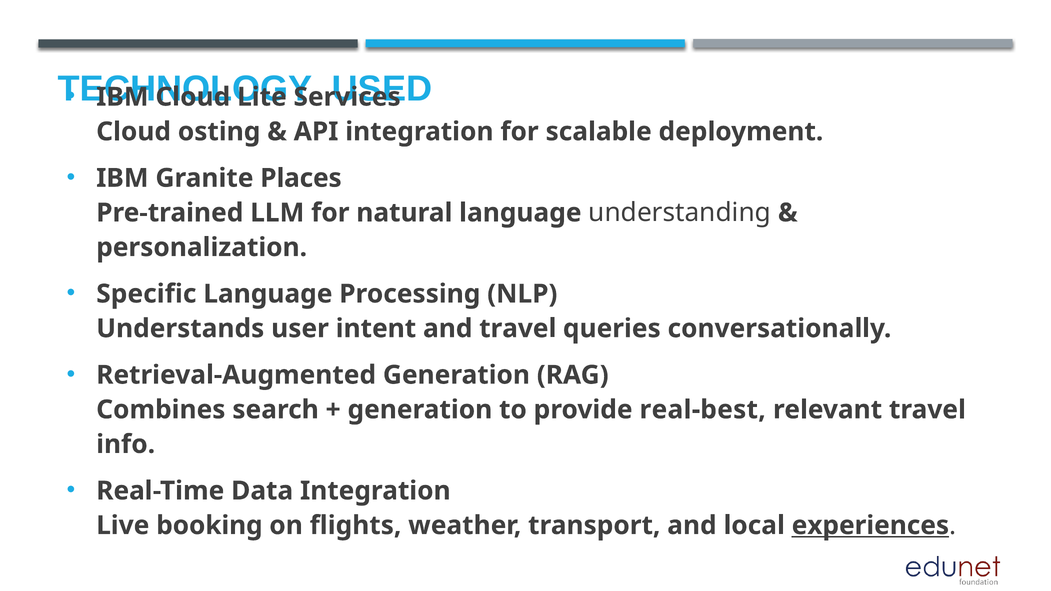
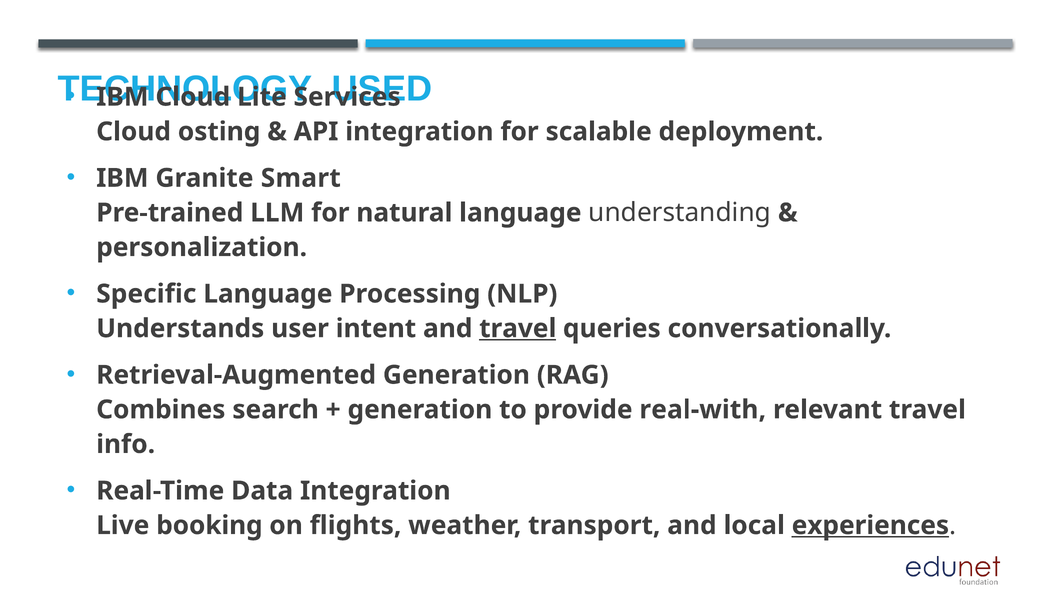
Places: Places -> Smart
travel at (518, 329) underline: none -> present
real-best: real-best -> real-with
